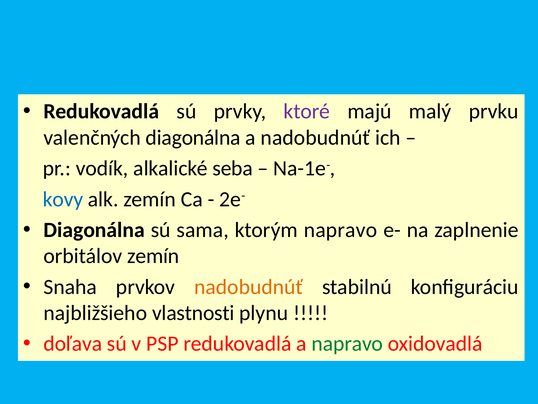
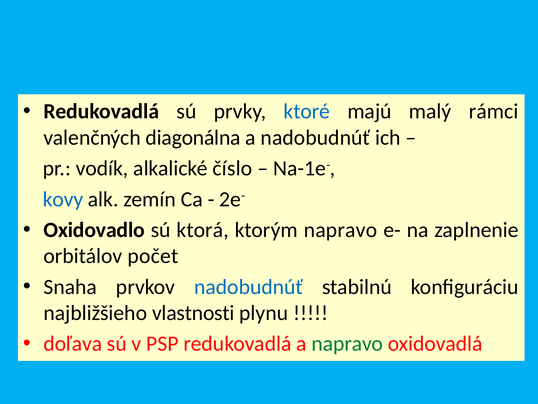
ktoré colour: purple -> blue
prvku: prvku -> rámci
seba: seba -> číslo
Diagonálna at (94, 230): Diagonálna -> Oxidovadlo
sama: sama -> ktorá
orbitálov zemín: zemín -> počet
nadobudnúť at (249, 287) colour: orange -> blue
